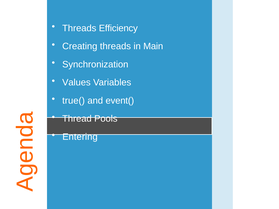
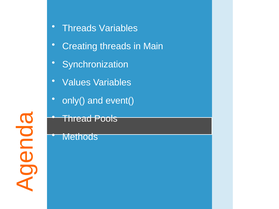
Threads Efficiency: Efficiency -> Variables
true(: true( -> only(
Entering: Entering -> Methods
